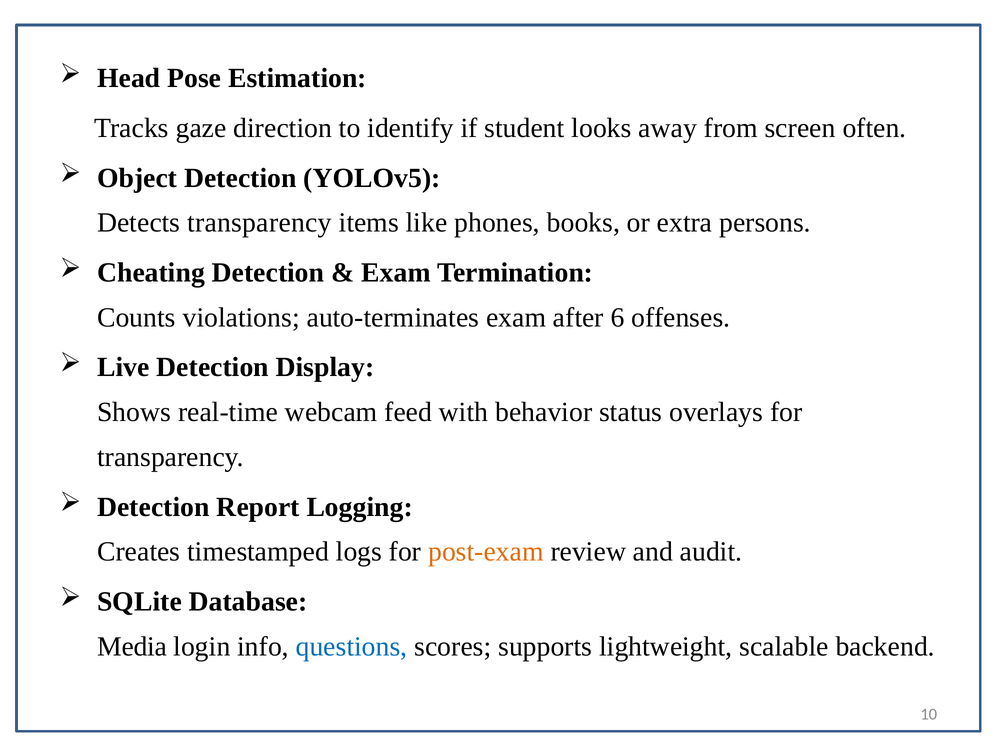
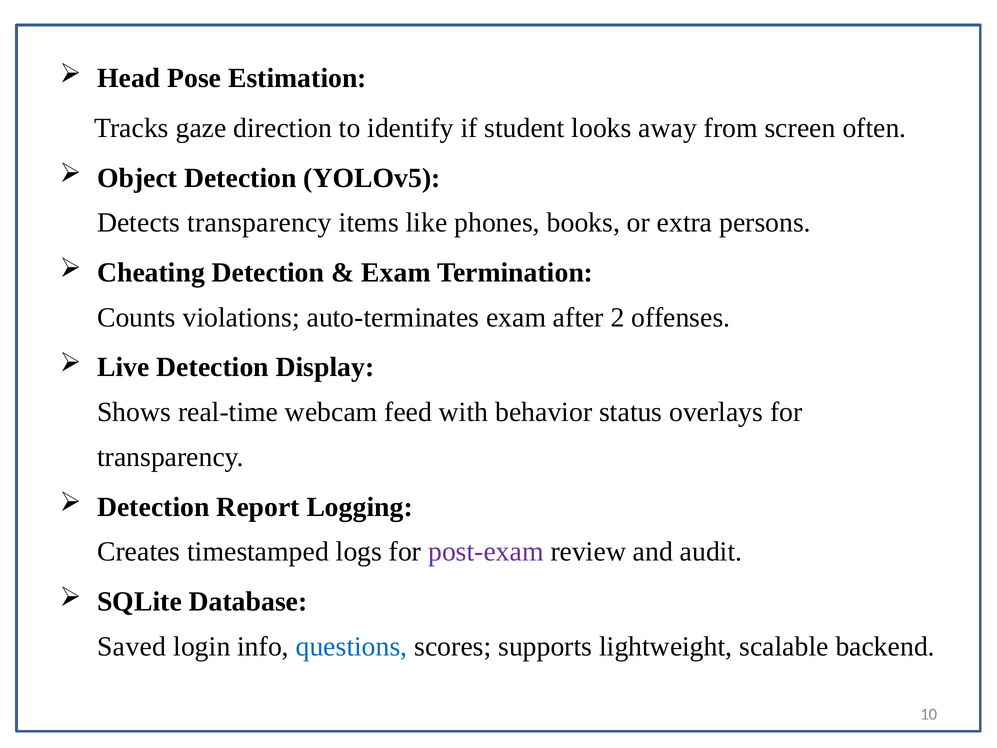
6: 6 -> 2
post-exam colour: orange -> purple
Media: Media -> Saved
